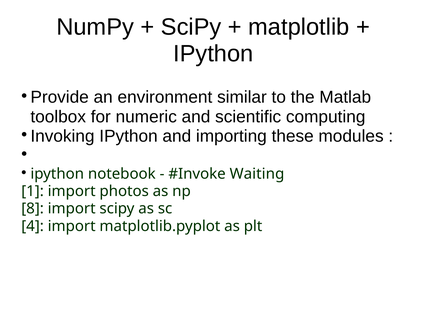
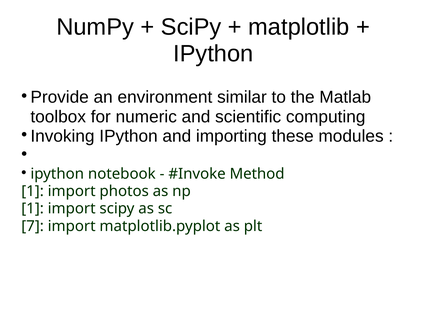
Waiting: Waiting -> Method
8 at (33, 209): 8 -> 1
4: 4 -> 7
